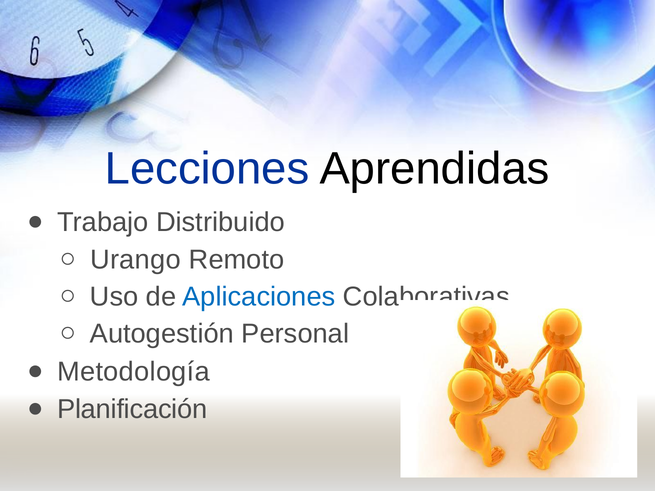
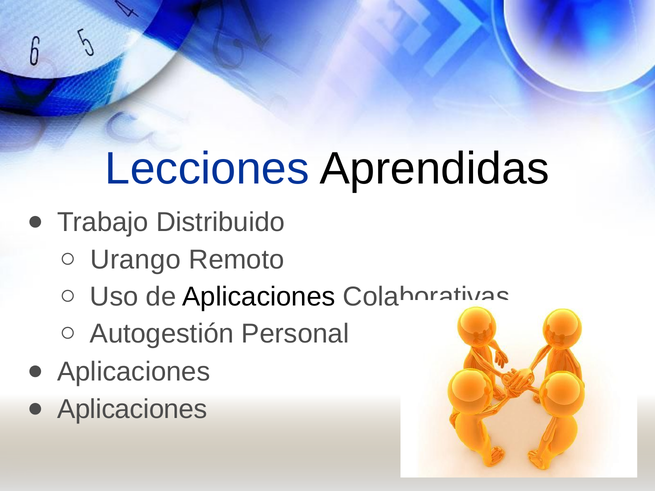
Aplicaciones at (259, 297) colour: blue -> black
Metodología at (134, 372): Metodología -> Aplicaciones
Planificación at (132, 410): Planificación -> Aplicaciones
